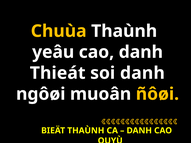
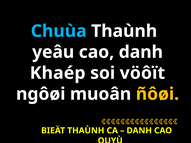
Chuùa colour: yellow -> light blue
Thieát: Thieát -> Khaép
soi danh: danh -> vöôït
